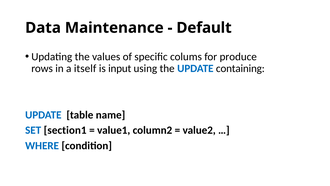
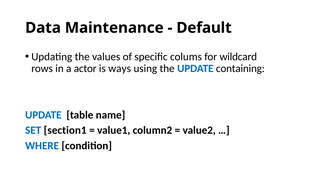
produce: produce -> wildcard
itself: itself -> actor
input: input -> ways
